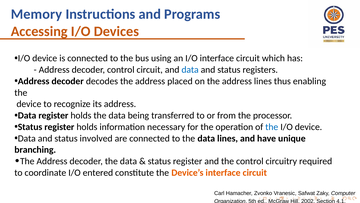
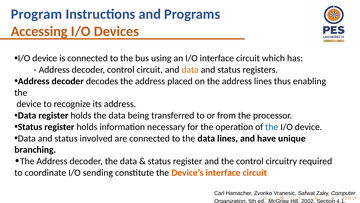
Memory: Memory -> Program
data at (190, 70) colour: blue -> orange
entered: entered -> sending
